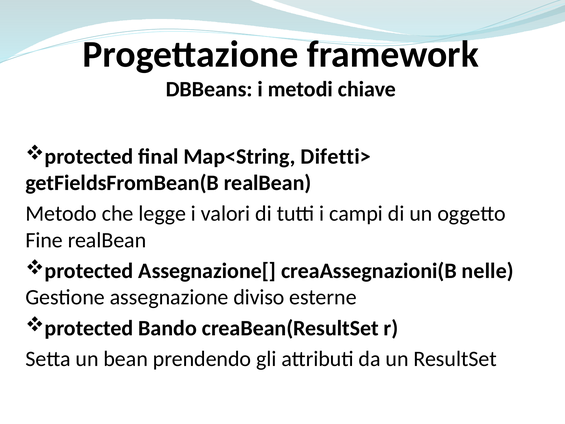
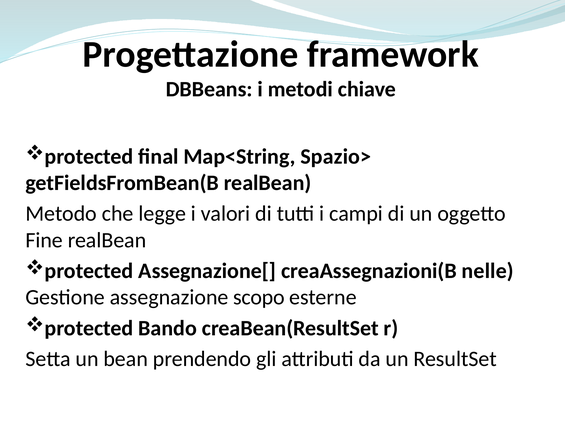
Difetti>: Difetti> -> Spazio>
diviso: diviso -> scopo
